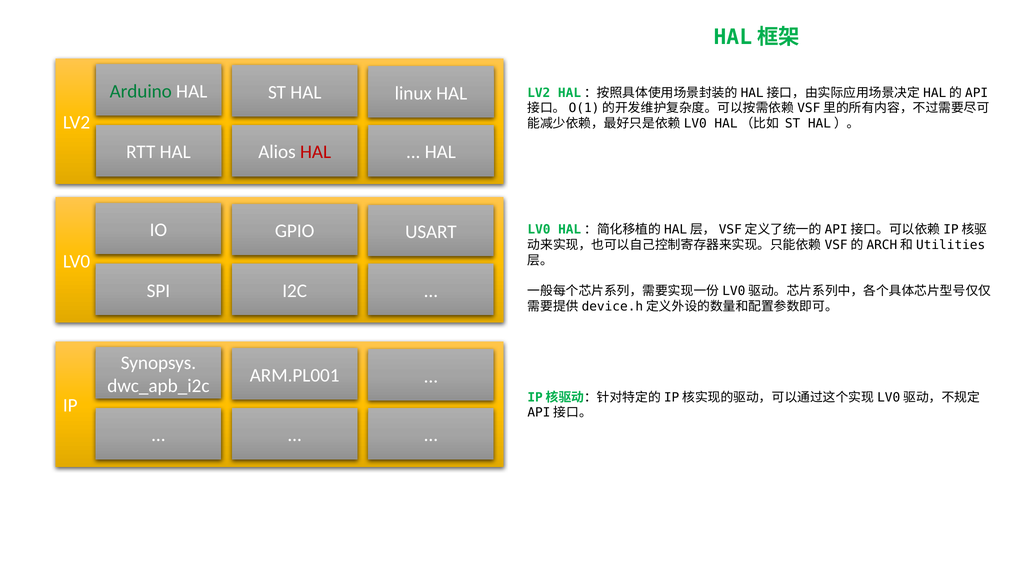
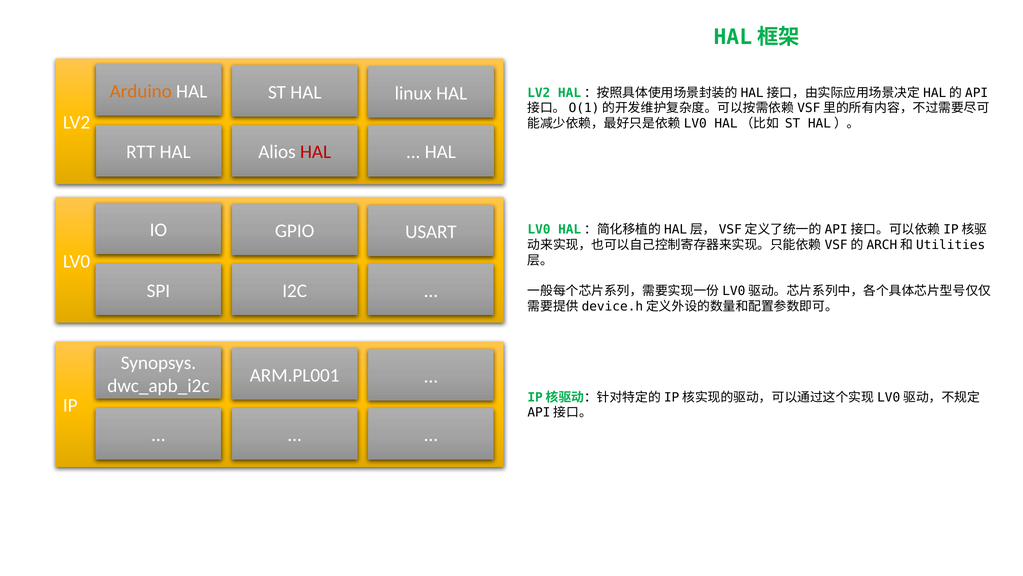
Arduino colour: green -> orange
